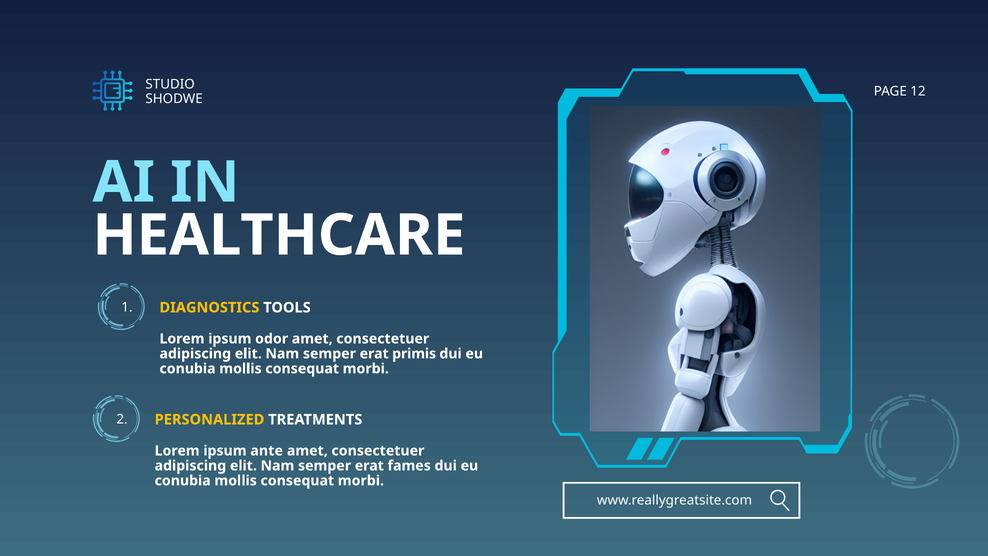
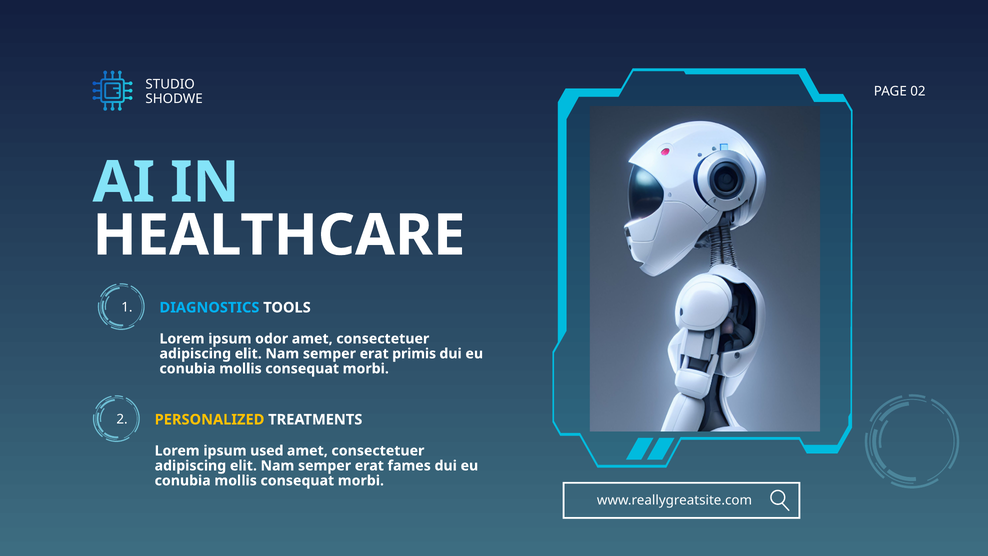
12: 12 -> 02
DIAGNOSTICS colour: yellow -> light blue
ante: ante -> used
